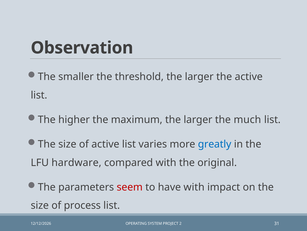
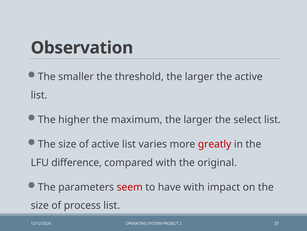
much: much -> select
greatly colour: blue -> red
hardware: hardware -> difference
